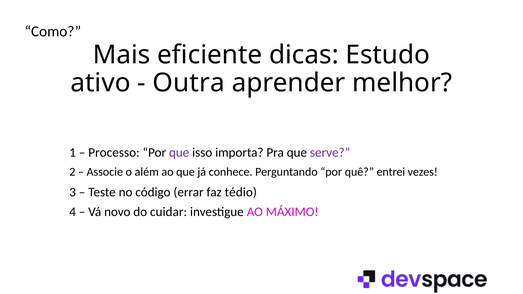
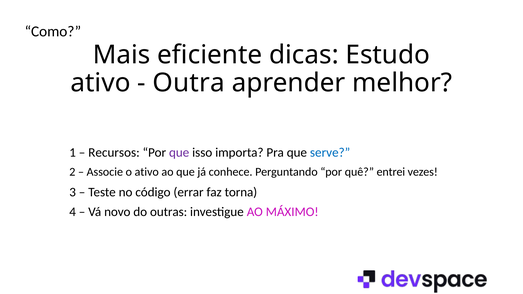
Processo: Processo -> Recursos
serve colour: purple -> blue
o além: além -> ativo
tédio: tédio -> torna
cuidar: cuidar -> outras
